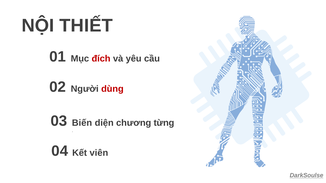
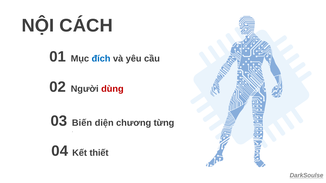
THIẾT: THIẾT -> CÁCH
đích colour: red -> blue
viên: viên -> thiết
